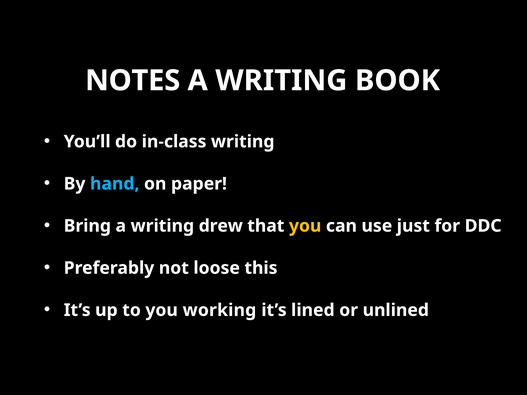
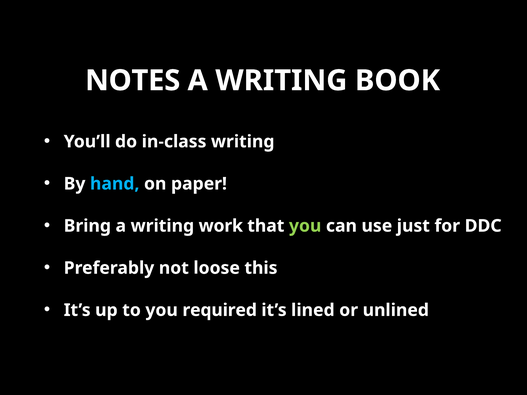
drew: drew -> work
you at (305, 226) colour: yellow -> light green
working: working -> required
